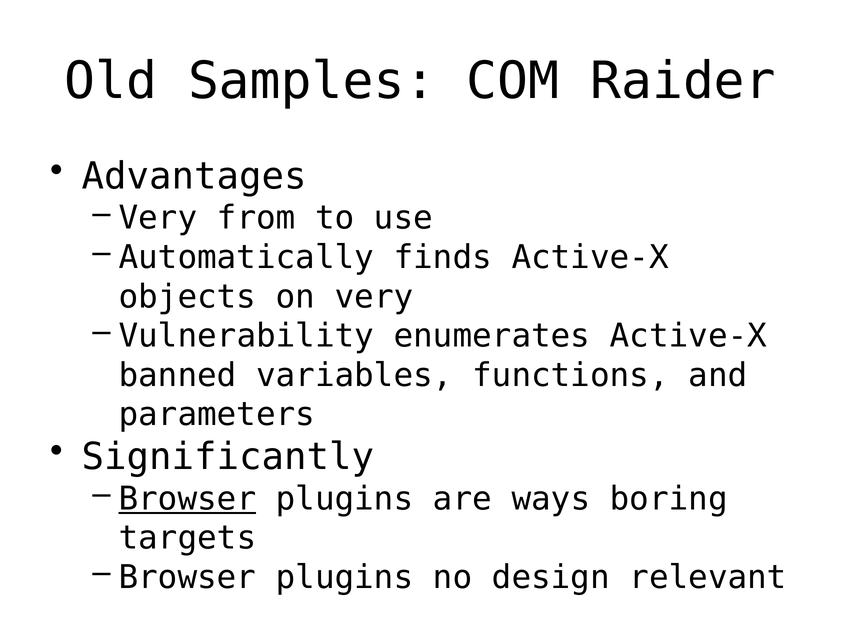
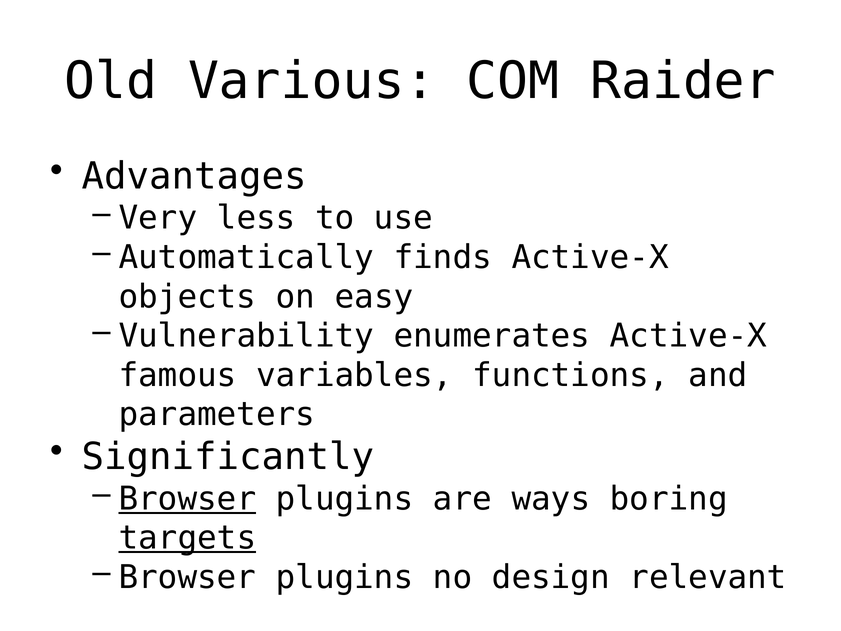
Samples: Samples -> Various
from: from -> less
on very: very -> easy
banned: banned -> famous
targets underline: none -> present
